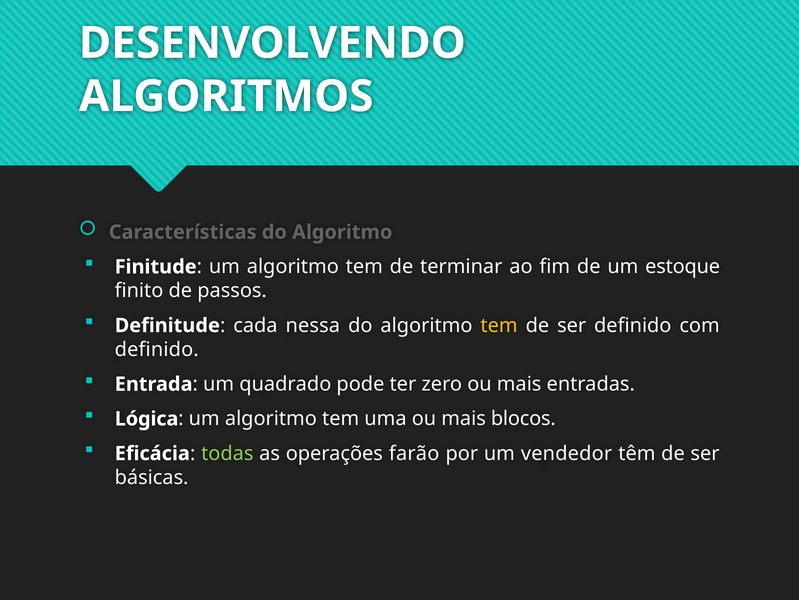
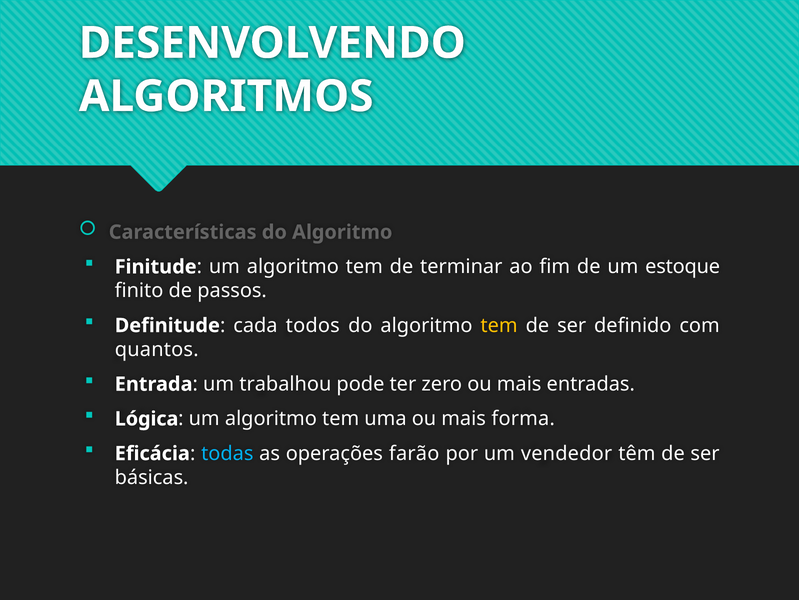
nessa: nessa -> todos
definido at (157, 349): definido -> quantos
quadrado: quadrado -> trabalhou
blocos: blocos -> forma
todas colour: light green -> light blue
